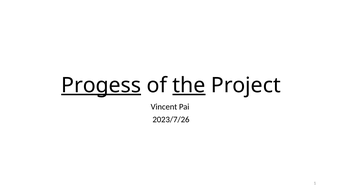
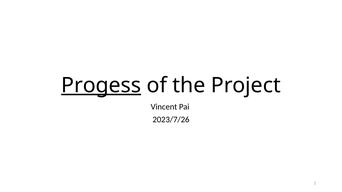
the underline: present -> none
